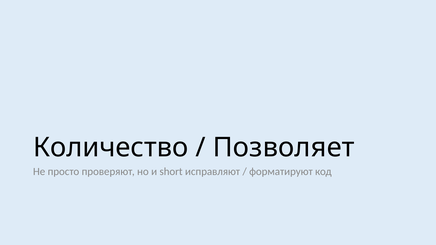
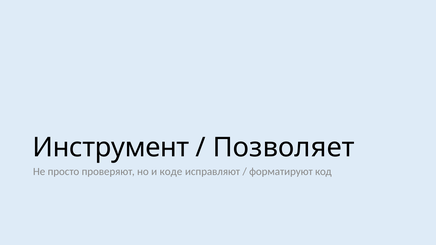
Количество: Количество -> Инструмент
short: short -> коде
